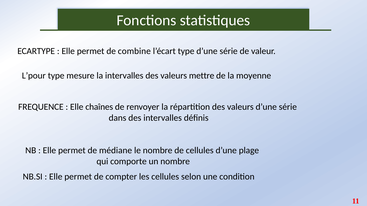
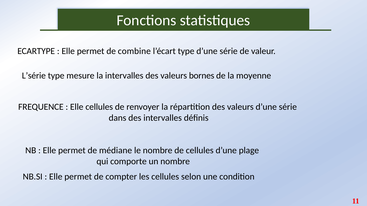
L’pour: L’pour -> L’série
mettre: mettre -> bornes
Elle chaînes: chaînes -> cellules
